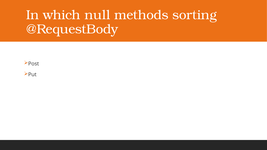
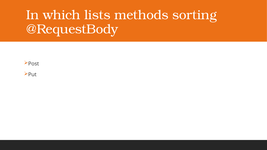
null: null -> lists
